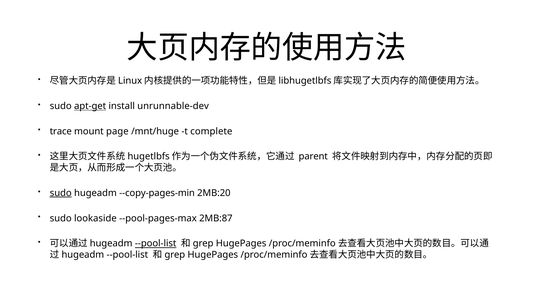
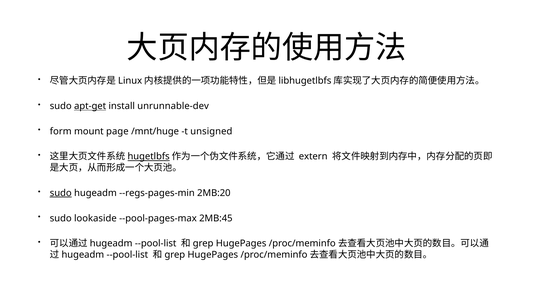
trace: trace -> form
complete: complete -> unsigned
hugetlbfs underline: none -> present
parent: parent -> extern
--copy-pages-min: --copy-pages-min -> --regs-pages-min
2MB:87: 2MB:87 -> 2MB:45
--pool-list at (156, 243) underline: present -> none
